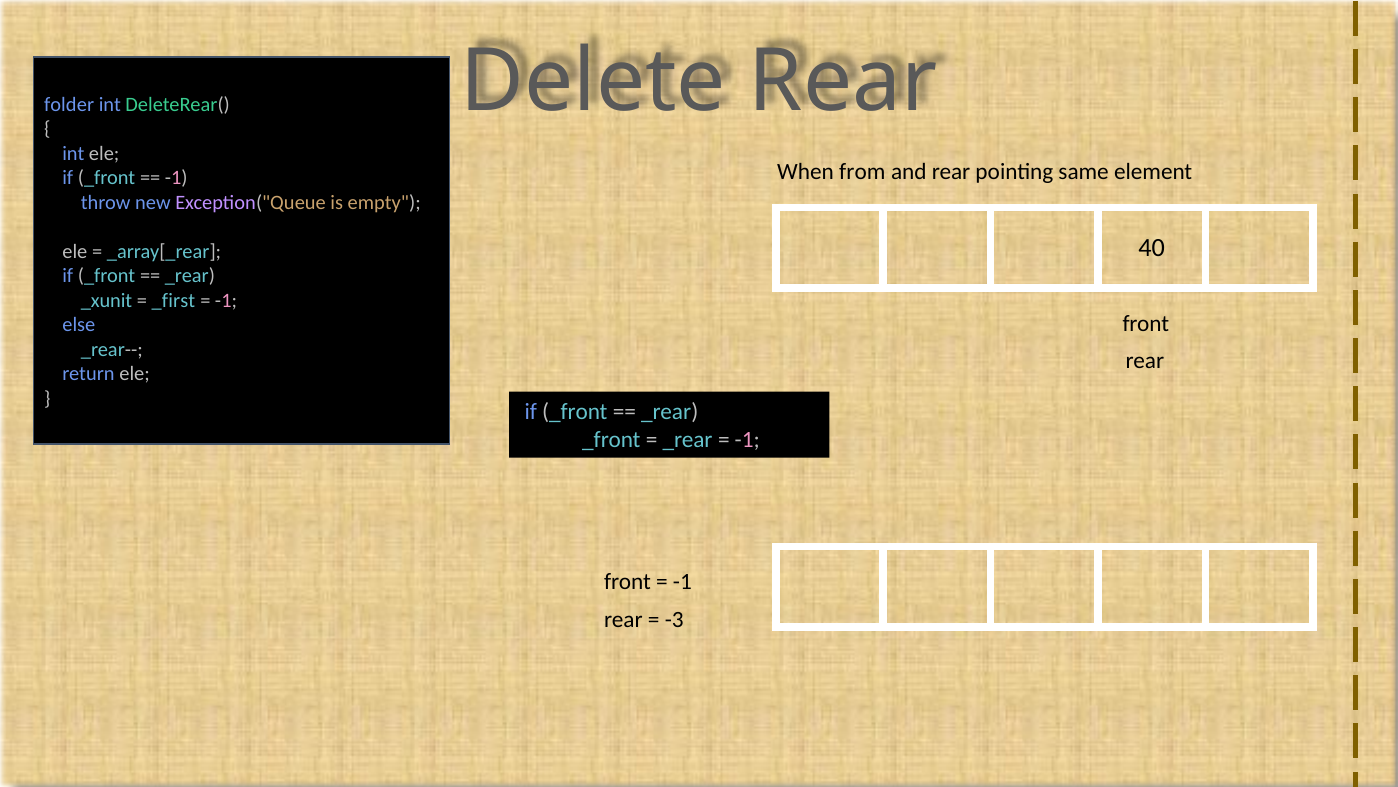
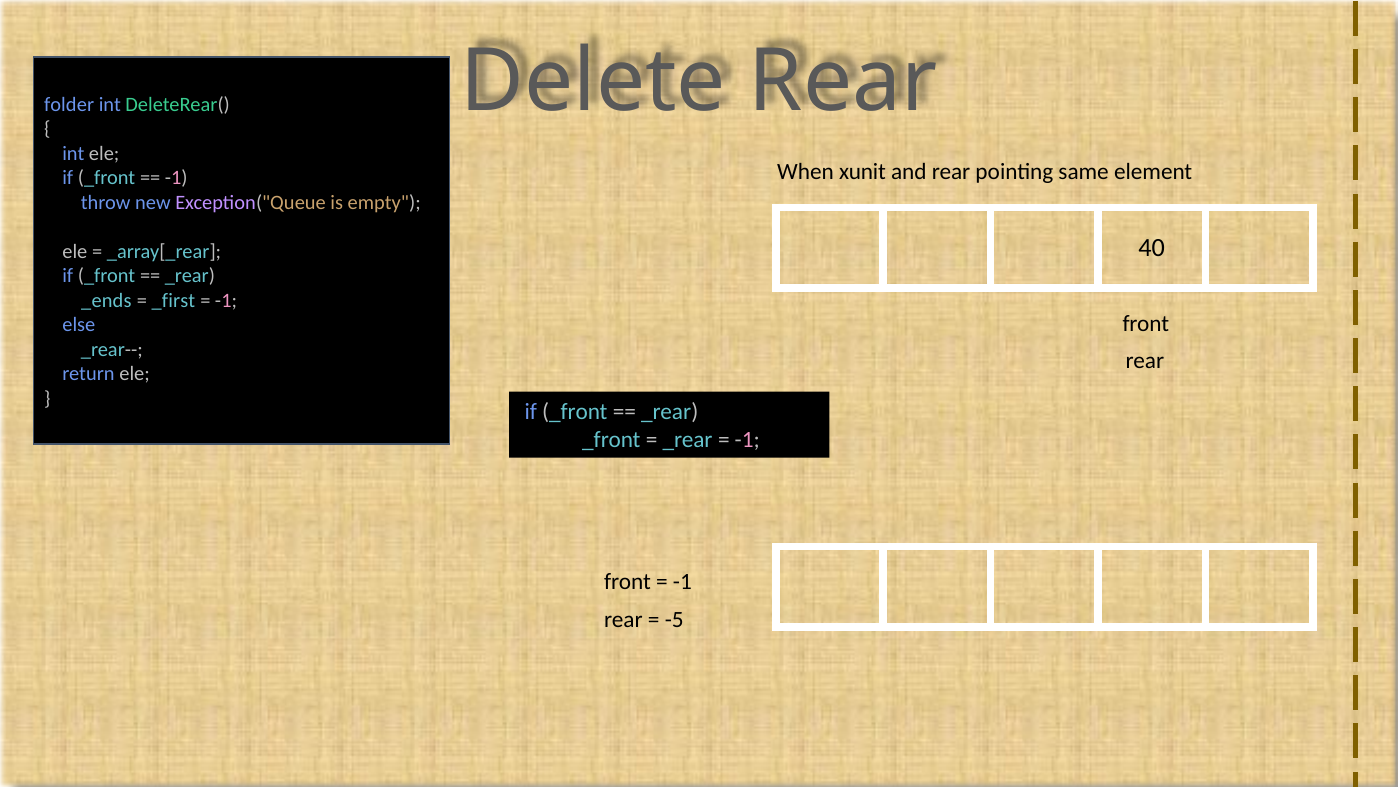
from: from -> xunit
_xunit: _xunit -> _ends
-3: -3 -> -5
